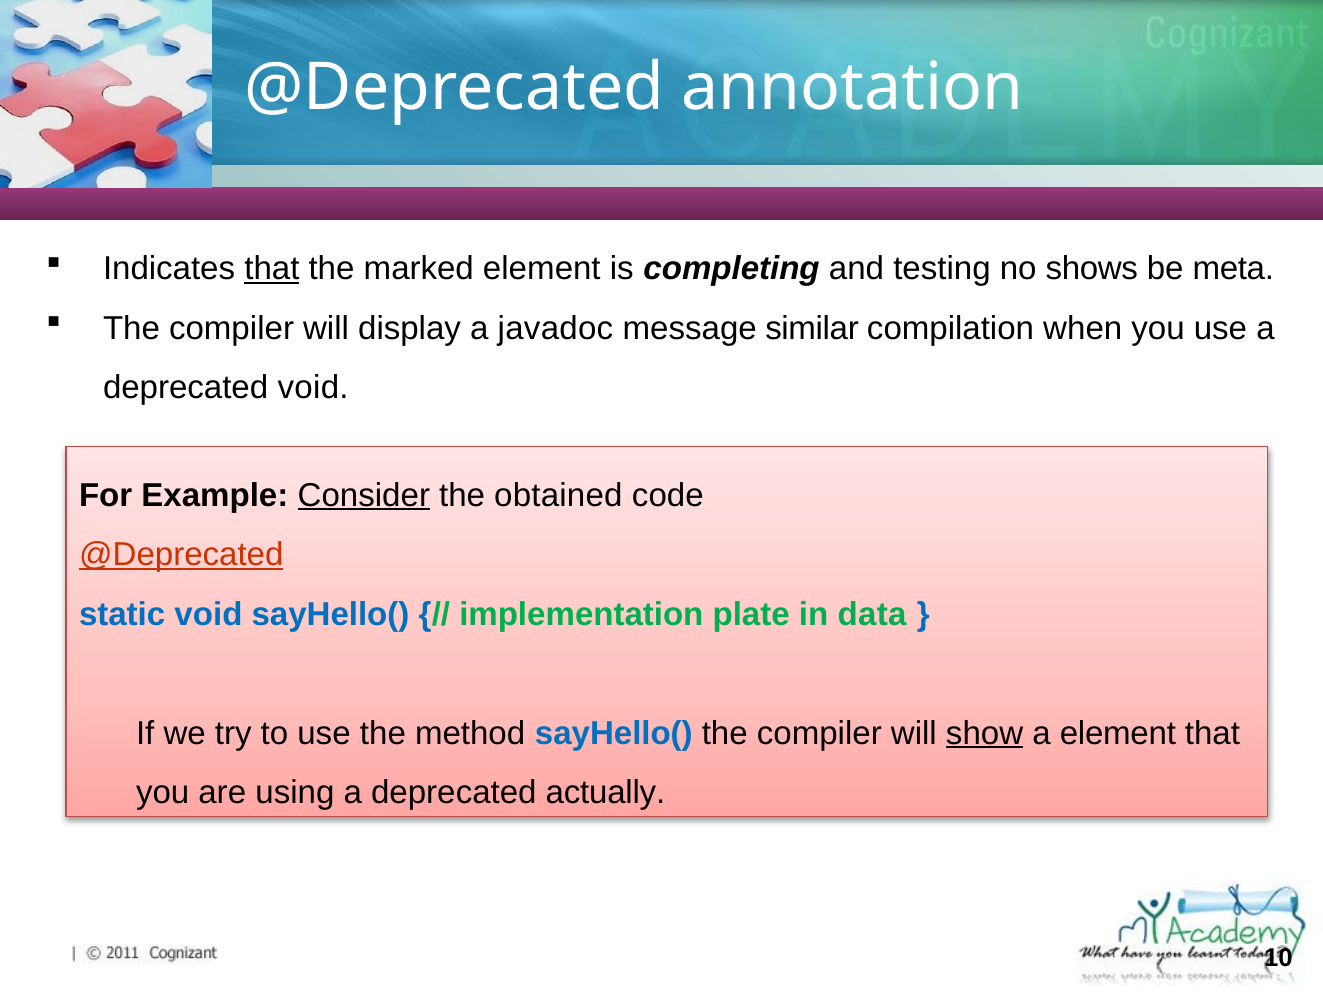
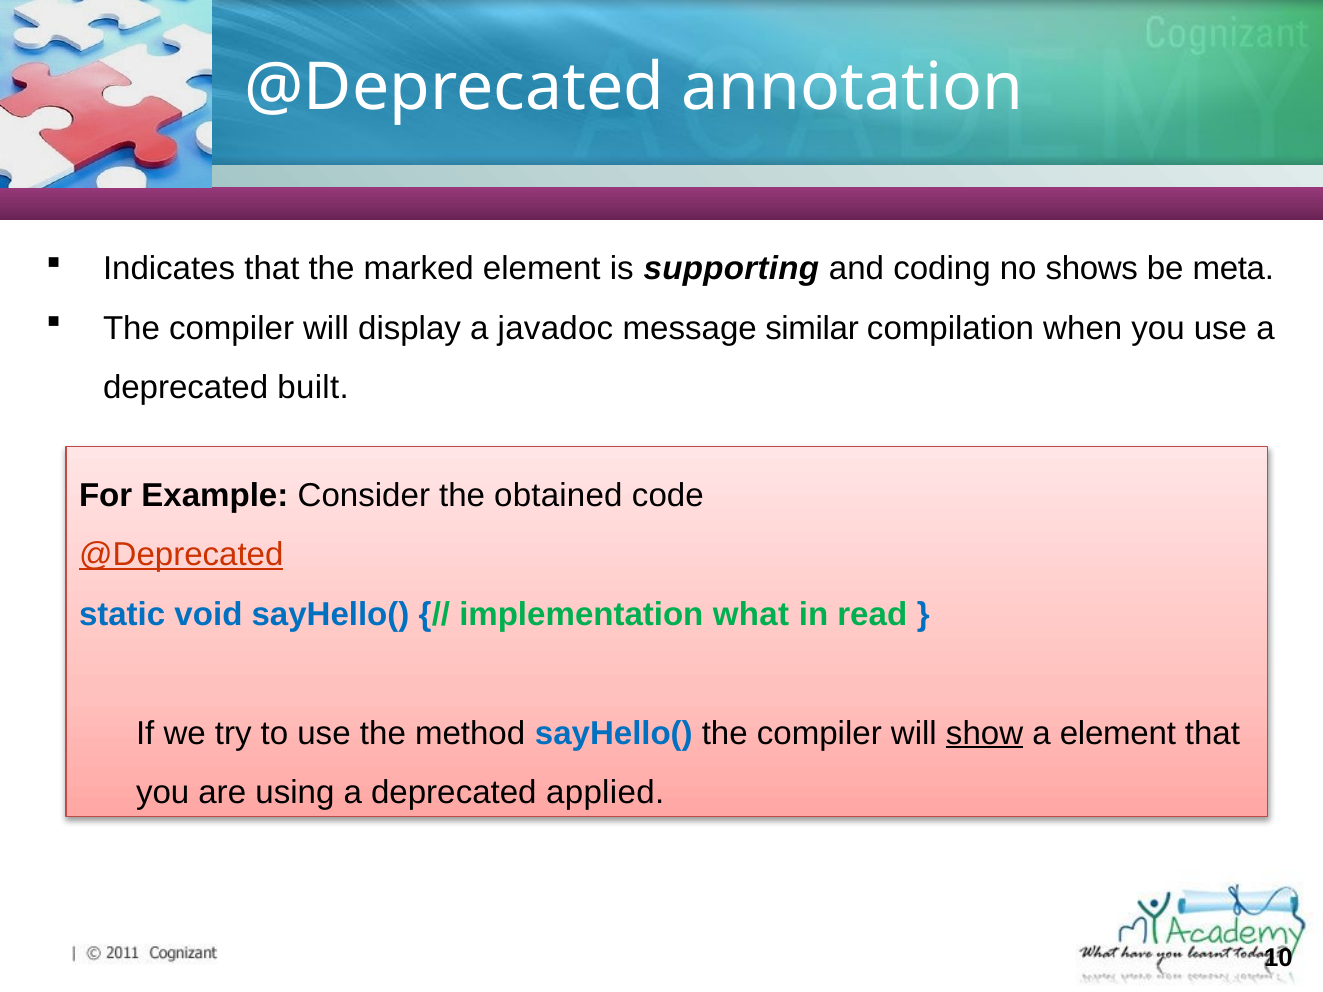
that at (272, 269) underline: present -> none
completing: completing -> supporting
testing: testing -> coding
deprecated void: void -> built
Consider underline: present -> none
plate: plate -> what
data: data -> read
actually: actually -> applied
